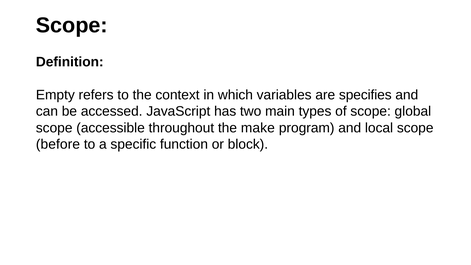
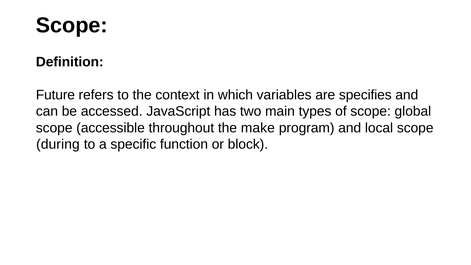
Empty: Empty -> Future
before: before -> during
